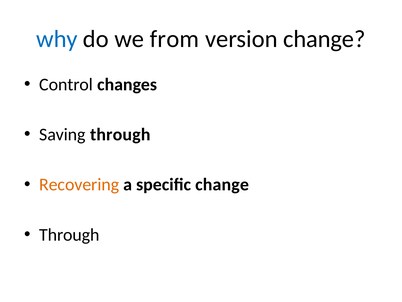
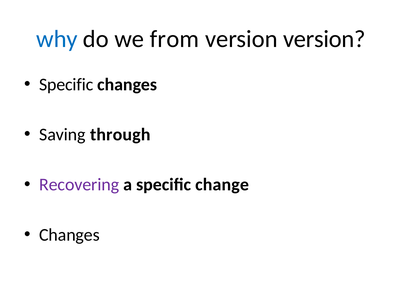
version change: change -> version
Control at (66, 84): Control -> Specific
Recovering colour: orange -> purple
Through at (69, 234): Through -> Changes
